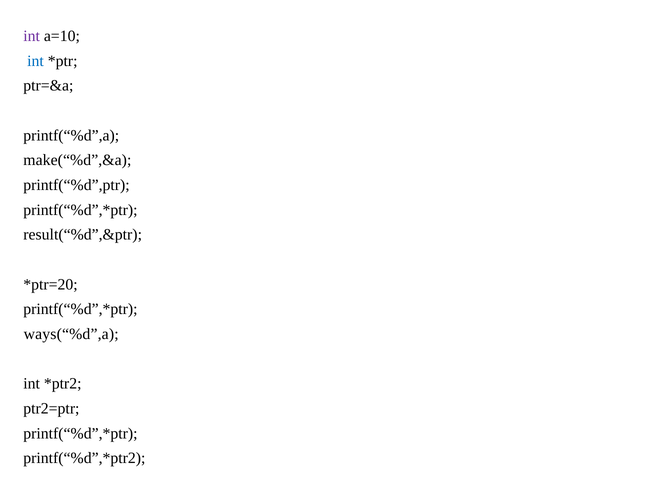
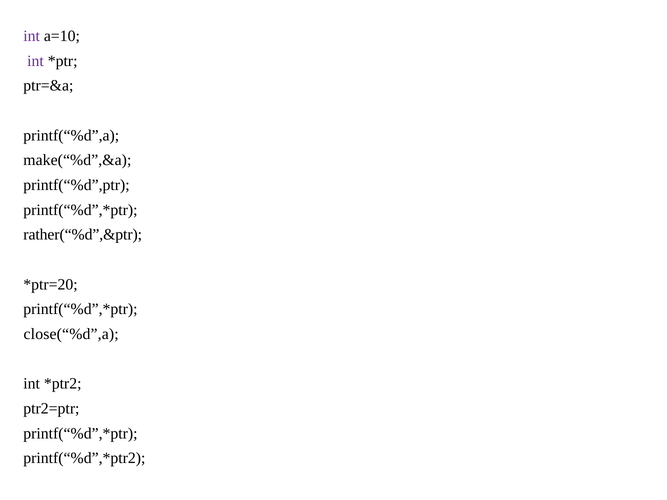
int at (36, 61) colour: blue -> purple
result(“%d”,&ptr: result(“%d”,&ptr -> rather(“%d”,&ptr
ways(“%d”,a: ways(“%d”,a -> close(“%d”,a
